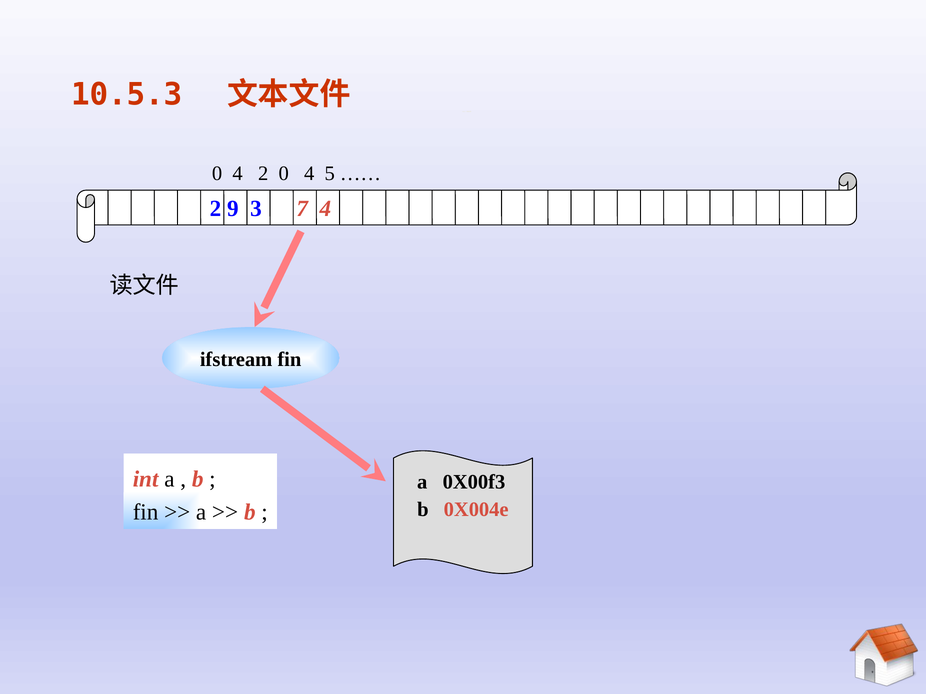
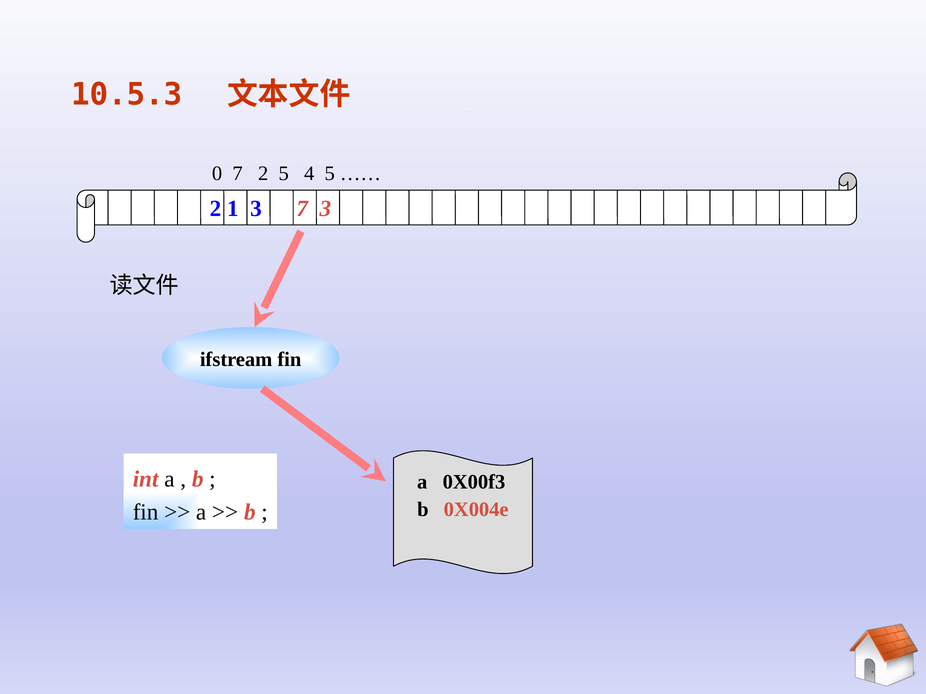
4 at (238, 174): 4 -> 7
2 0: 0 -> 5
9: 9 -> 1
7 4: 4 -> 3
